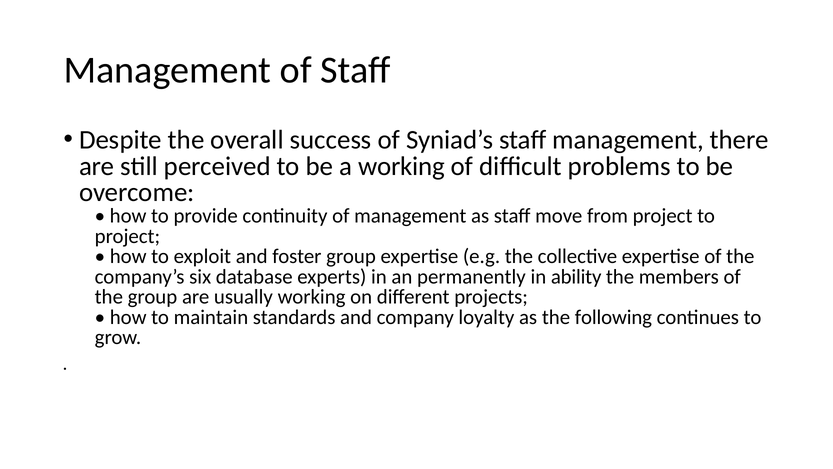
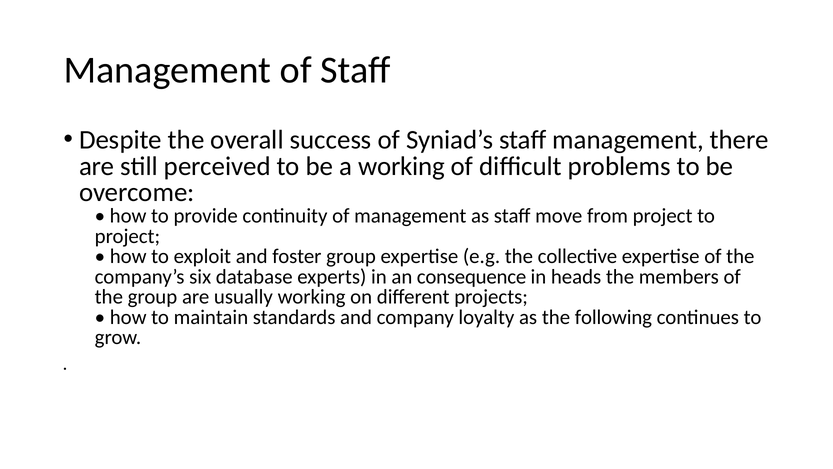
permanently: permanently -> consequence
ability: ability -> heads
